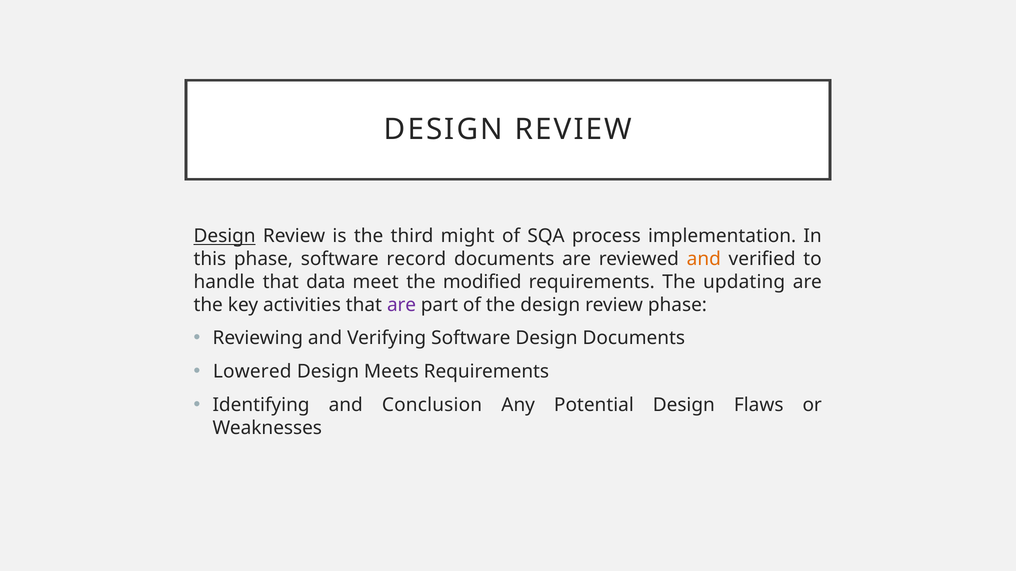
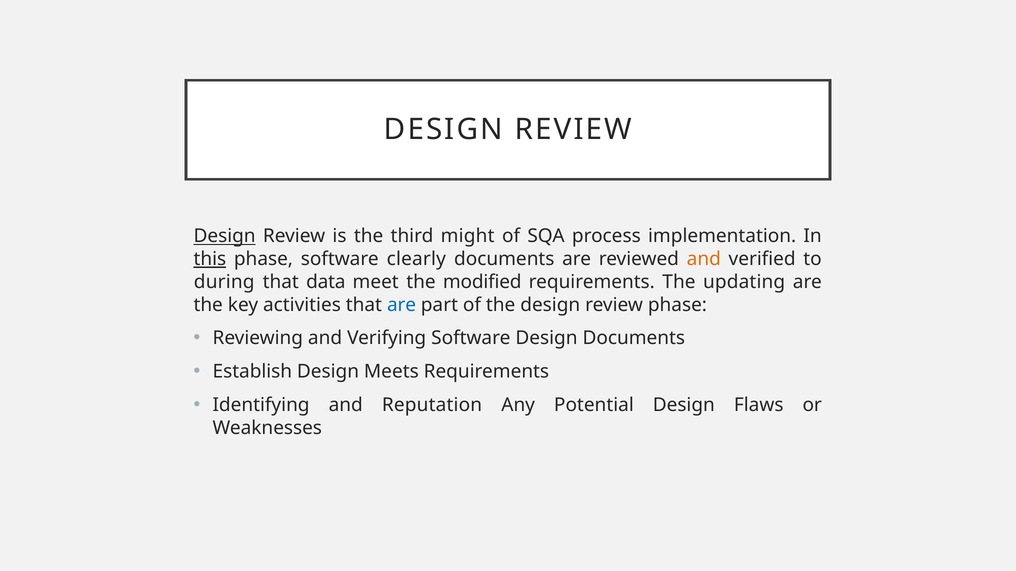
this underline: none -> present
record: record -> clearly
handle: handle -> during
are at (402, 305) colour: purple -> blue
Lowered: Lowered -> Establish
Conclusion: Conclusion -> Reputation
